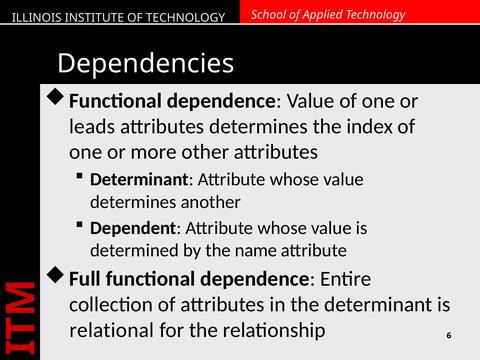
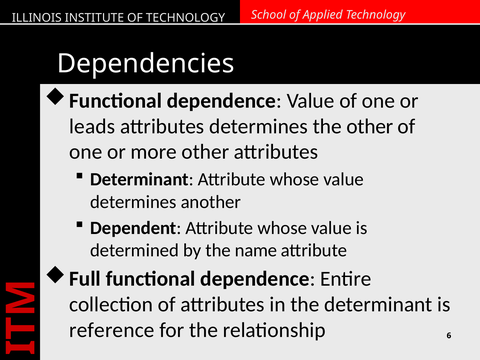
the index: index -> other
relational: relational -> reference
